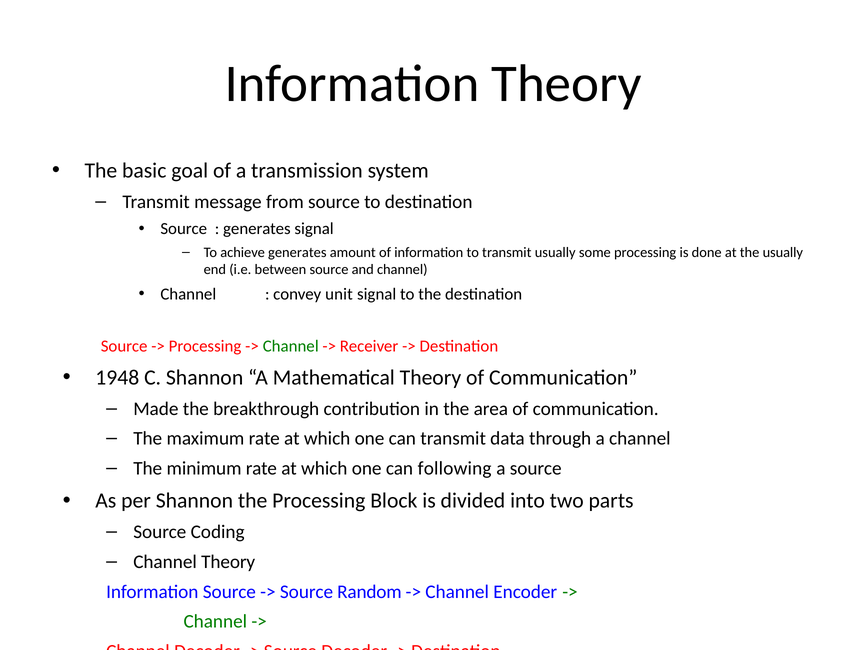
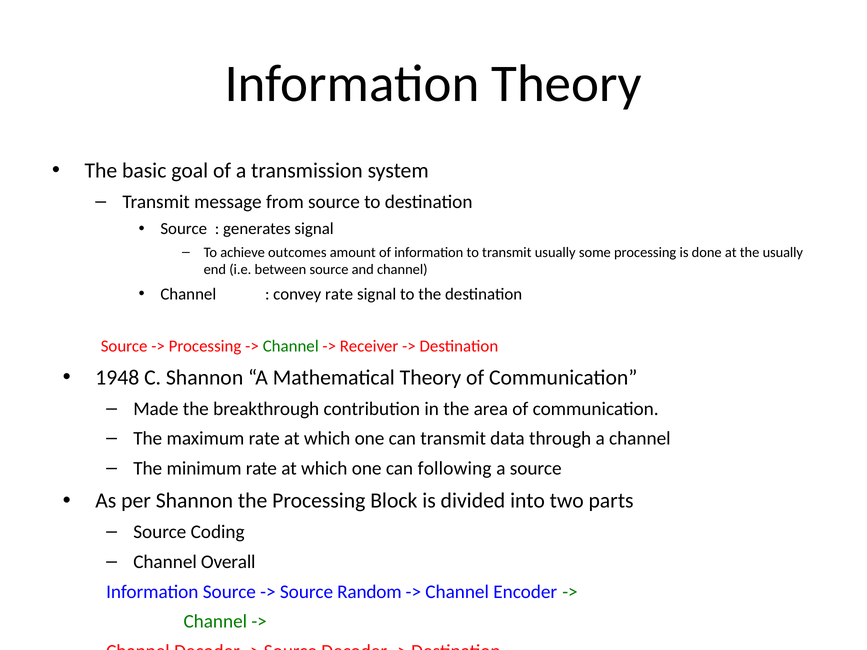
achieve generates: generates -> outcomes
convey unit: unit -> rate
Channel Theory: Theory -> Overall
